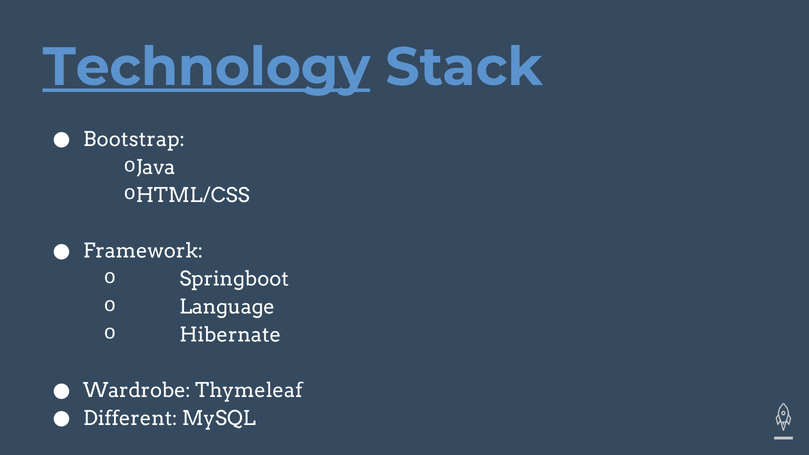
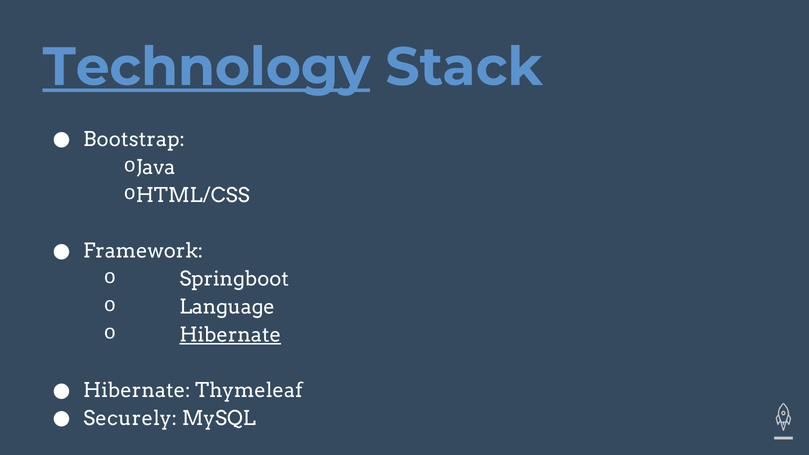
Hibernate at (230, 335) underline: none -> present
Wardrobe at (137, 391): Wardrobe -> Hibernate
Different: Different -> Securely
